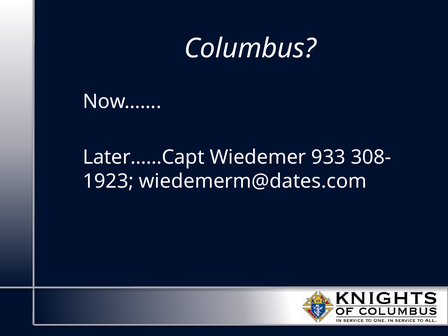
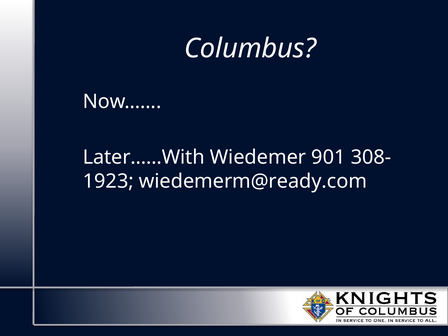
Later……Capt: Later……Capt -> Later……With
933: 933 -> 901
wiedemerm@dates.com: wiedemerm@dates.com -> wiedemerm@ready.com
